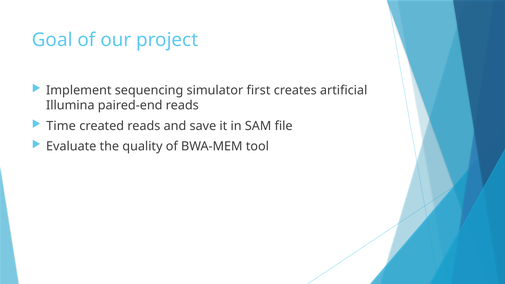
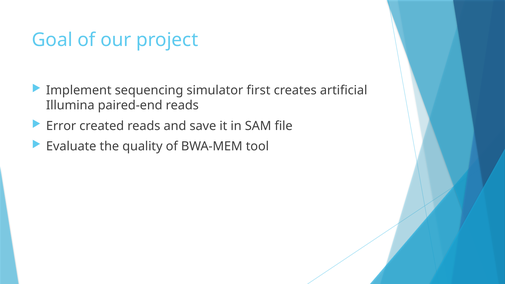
Time: Time -> Error
